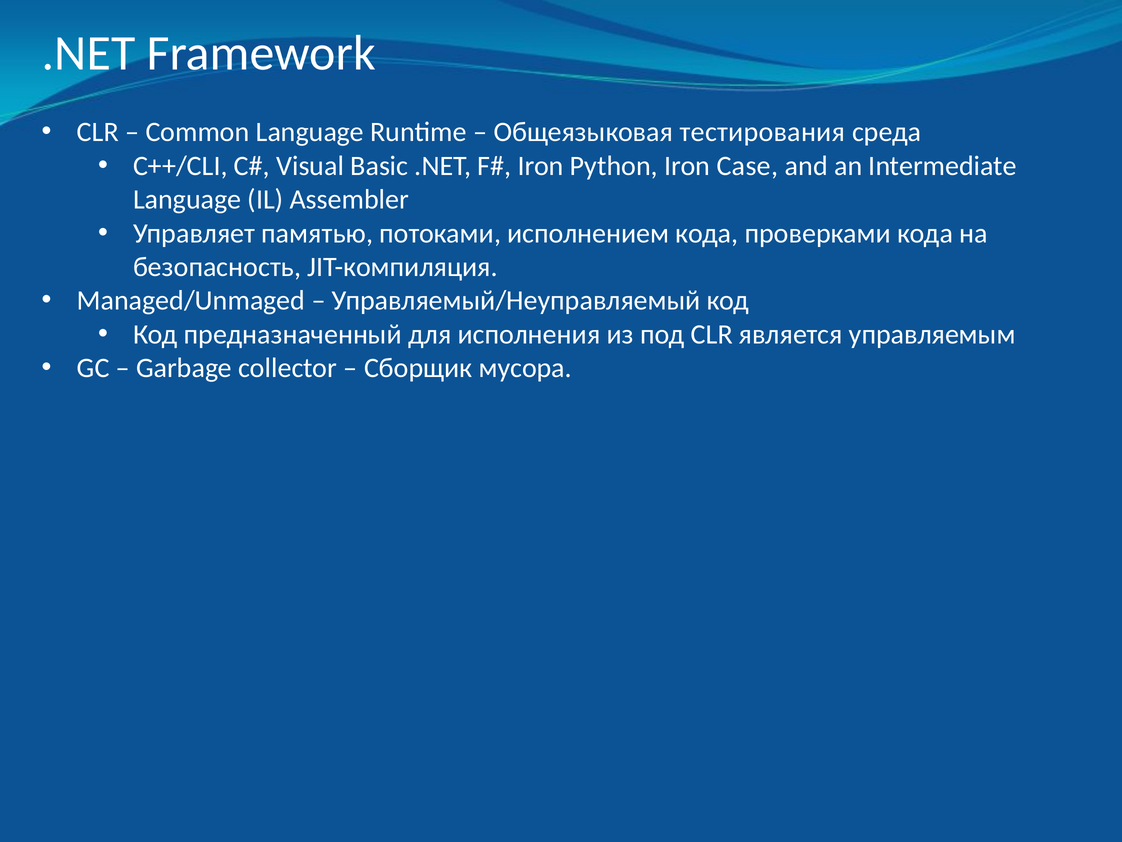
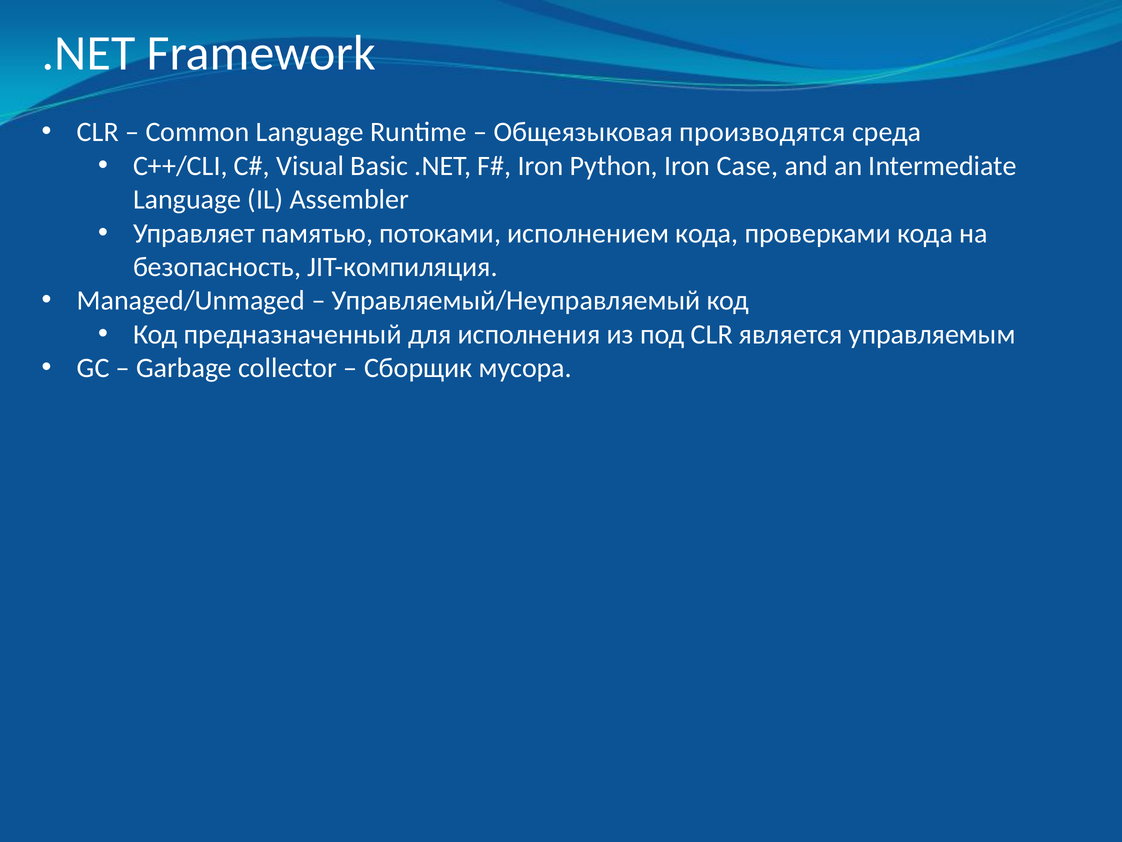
тестирования: тестирования -> производятся
